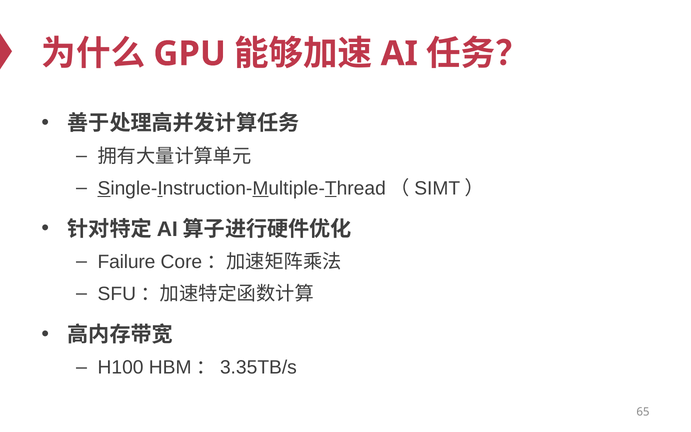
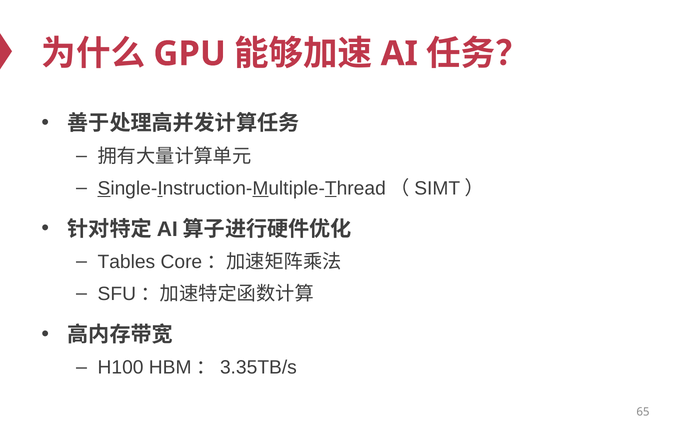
Failure: Failure -> Tables
